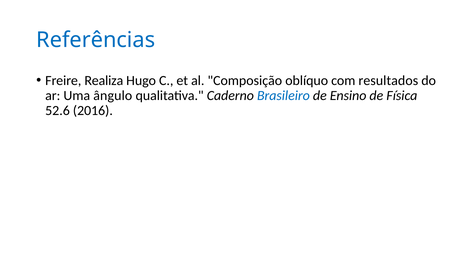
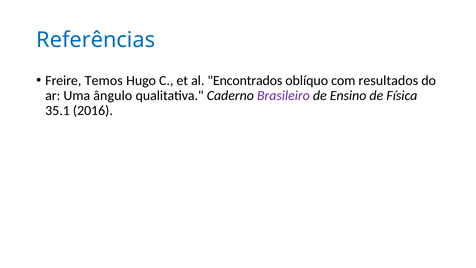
Realiza: Realiza -> Temos
Composição: Composição -> Encontrados
Brasileiro colour: blue -> purple
52.6: 52.6 -> 35.1
